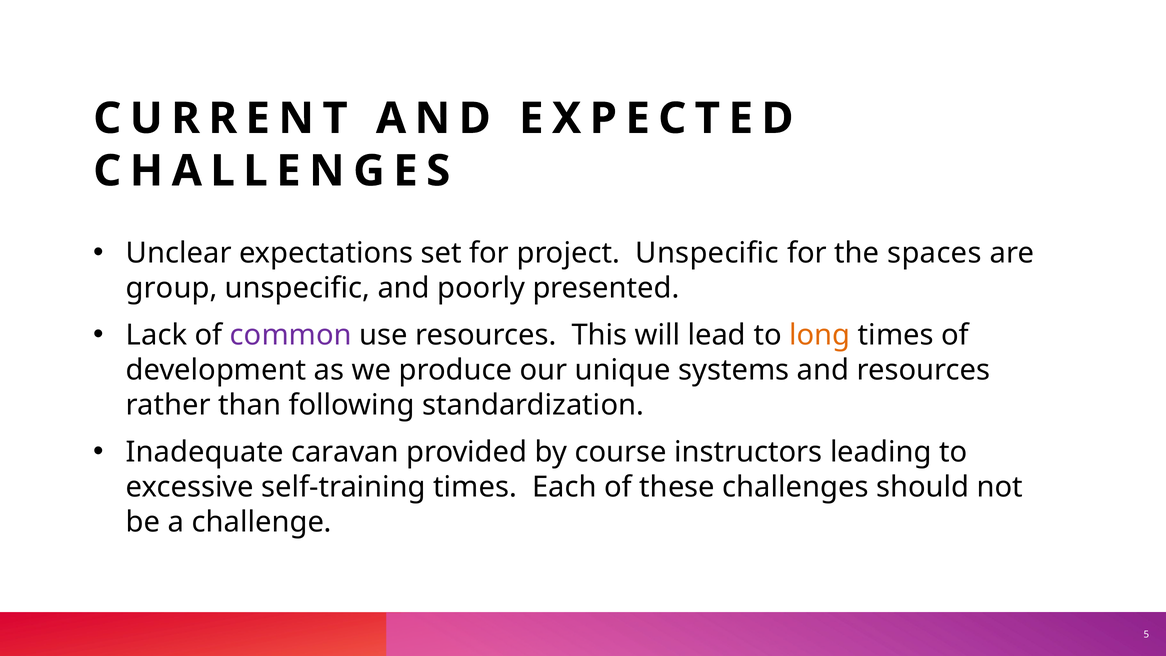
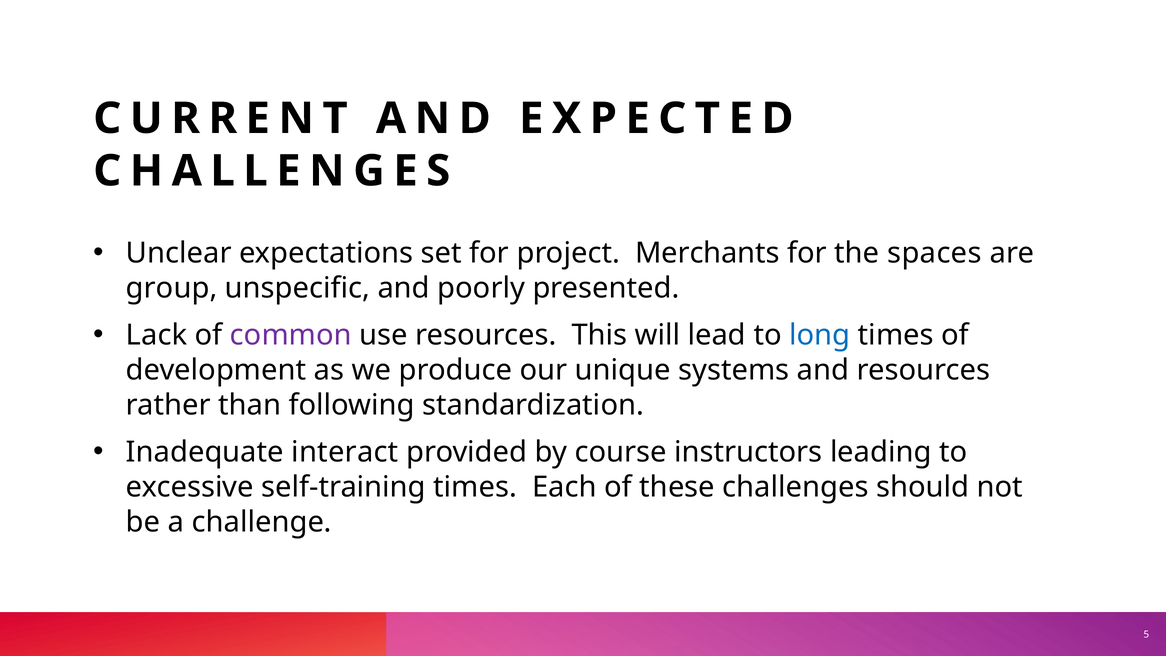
project Unspecific: Unspecific -> Merchants
long colour: orange -> blue
caravan: caravan -> interact
